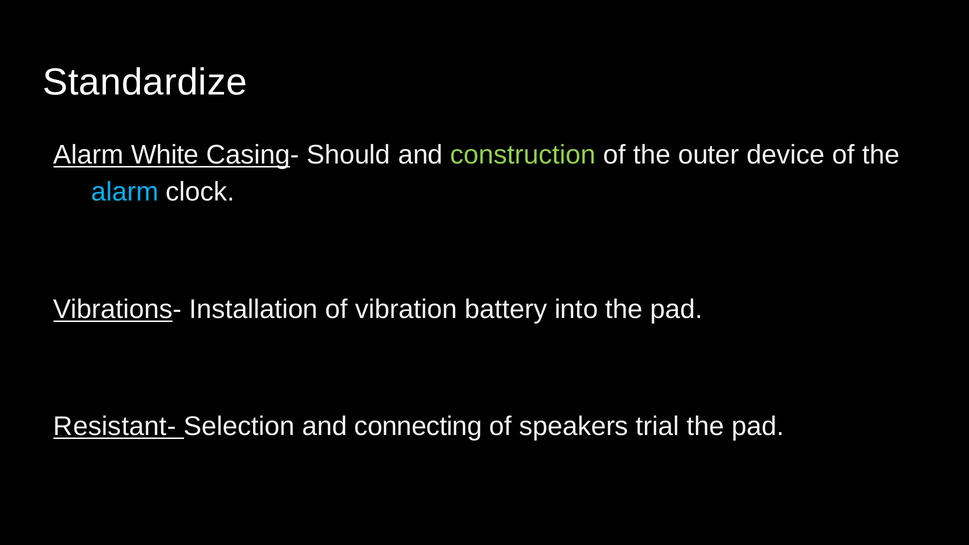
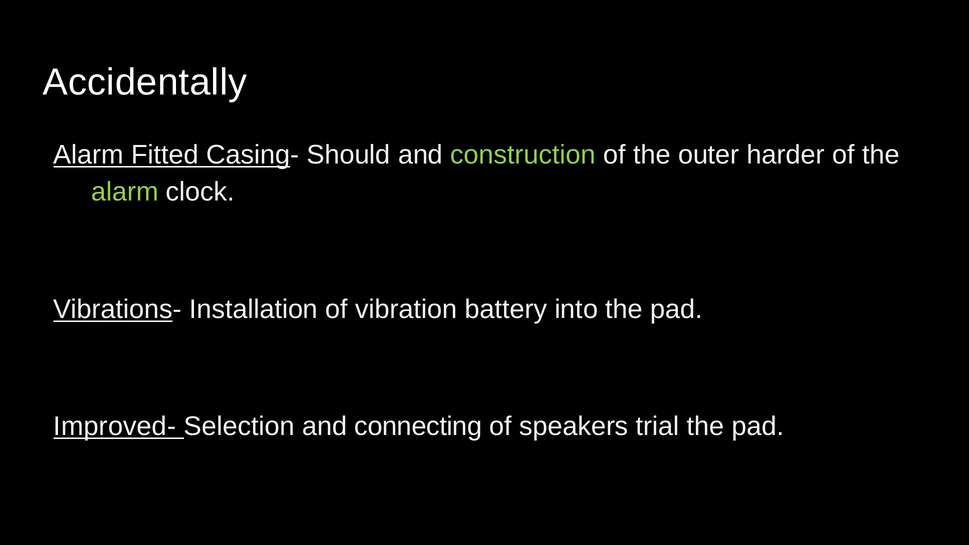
Standardize: Standardize -> Accidentally
White: White -> Fitted
device: device -> harder
alarm at (125, 192) colour: light blue -> light green
Resistant-: Resistant- -> Improved-
